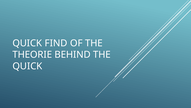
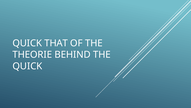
FIND: FIND -> THAT
